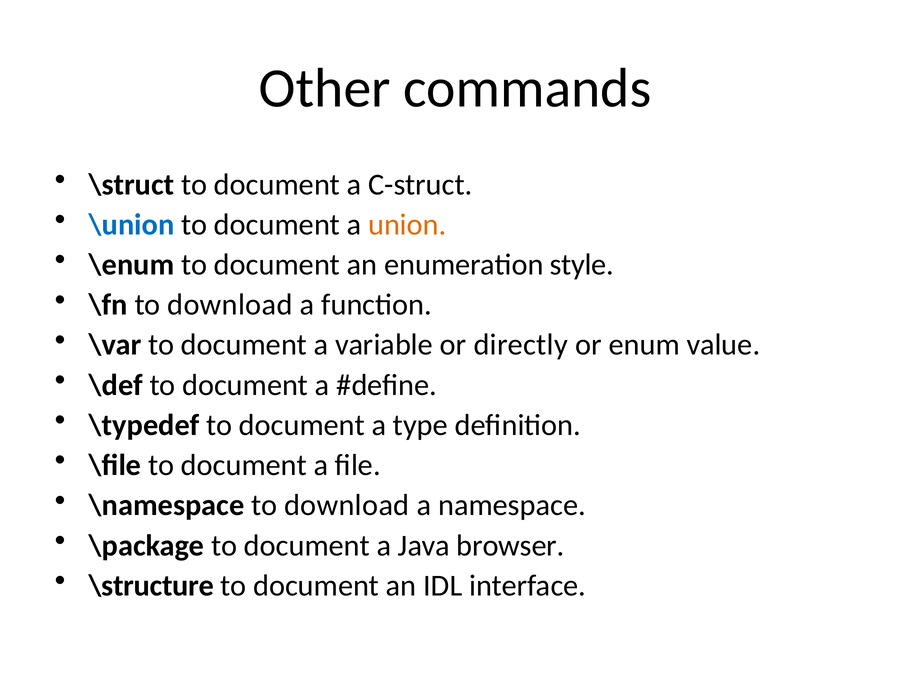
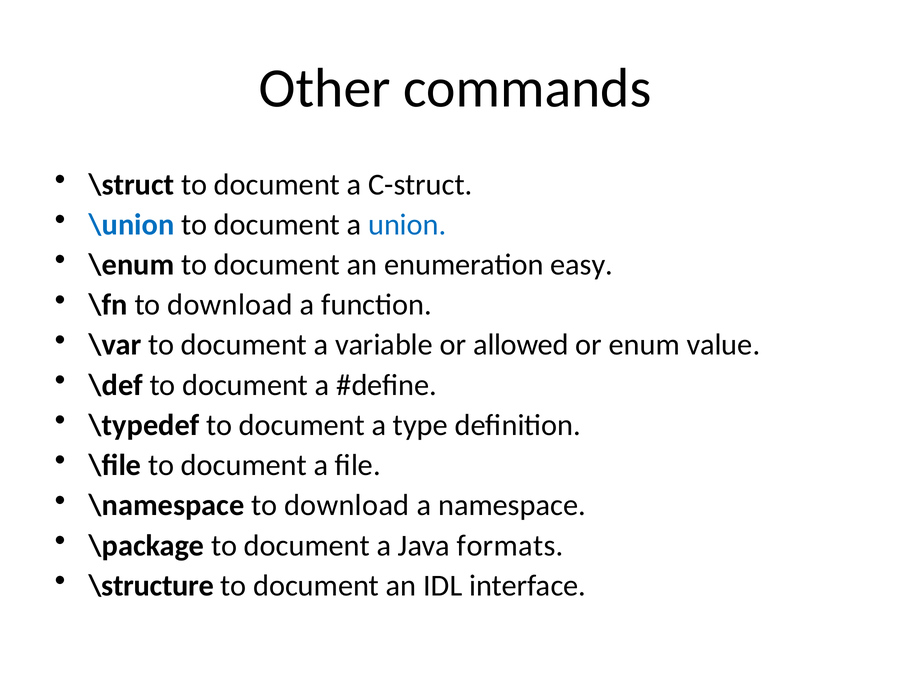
union colour: orange -> blue
style: style -> easy
directly: directly -> allowed
browser: browser -> formats
